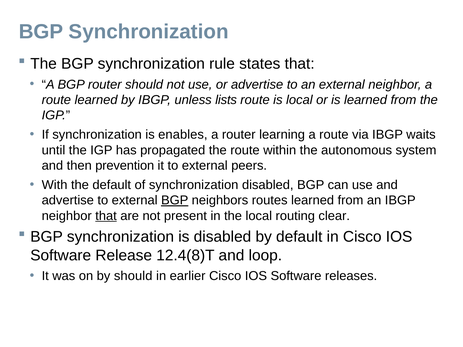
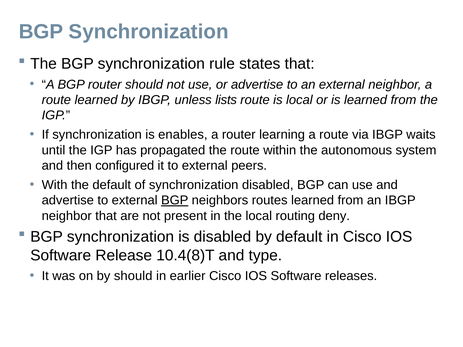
prevention: prevention -> configured
that at (106, 216) underline: present -> none
clear: clear -> deny
12.4(8)T: 12.4(8)T -> 10.4(8)T
loop: loop -> type
